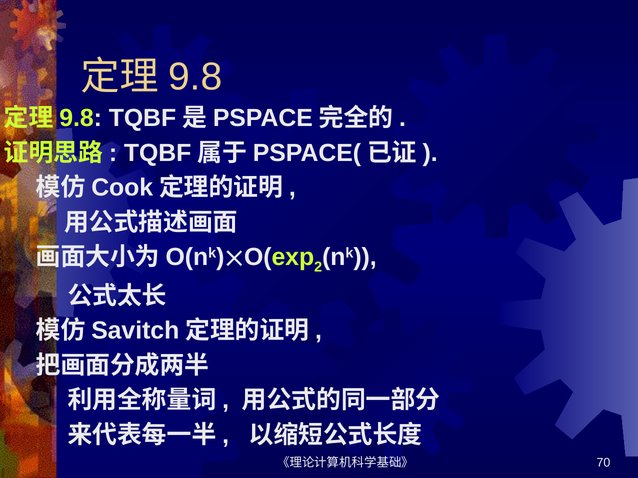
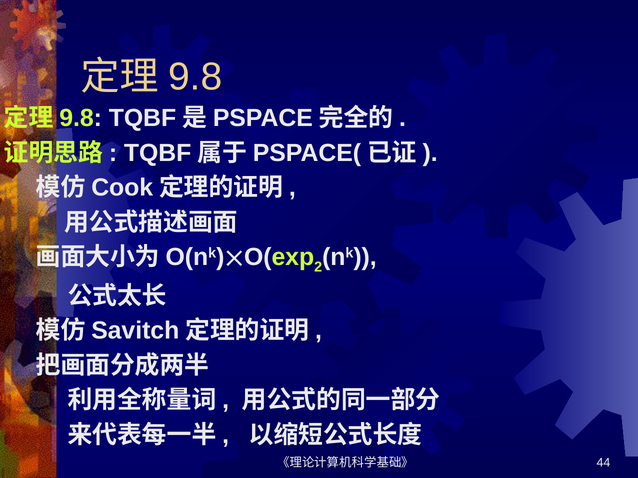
70: 70 -> 44
